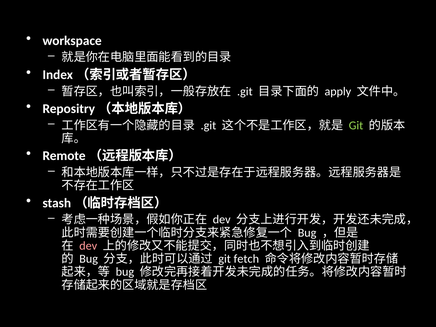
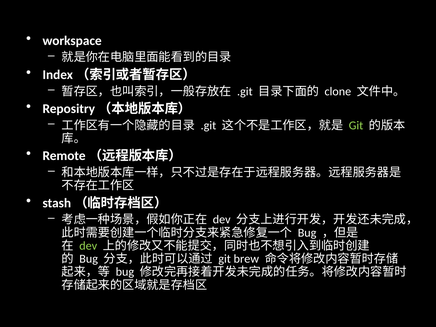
apply: apply -> clone
dev at (88, 246) colour: pink -> light green
fetch: fetch -> brew
